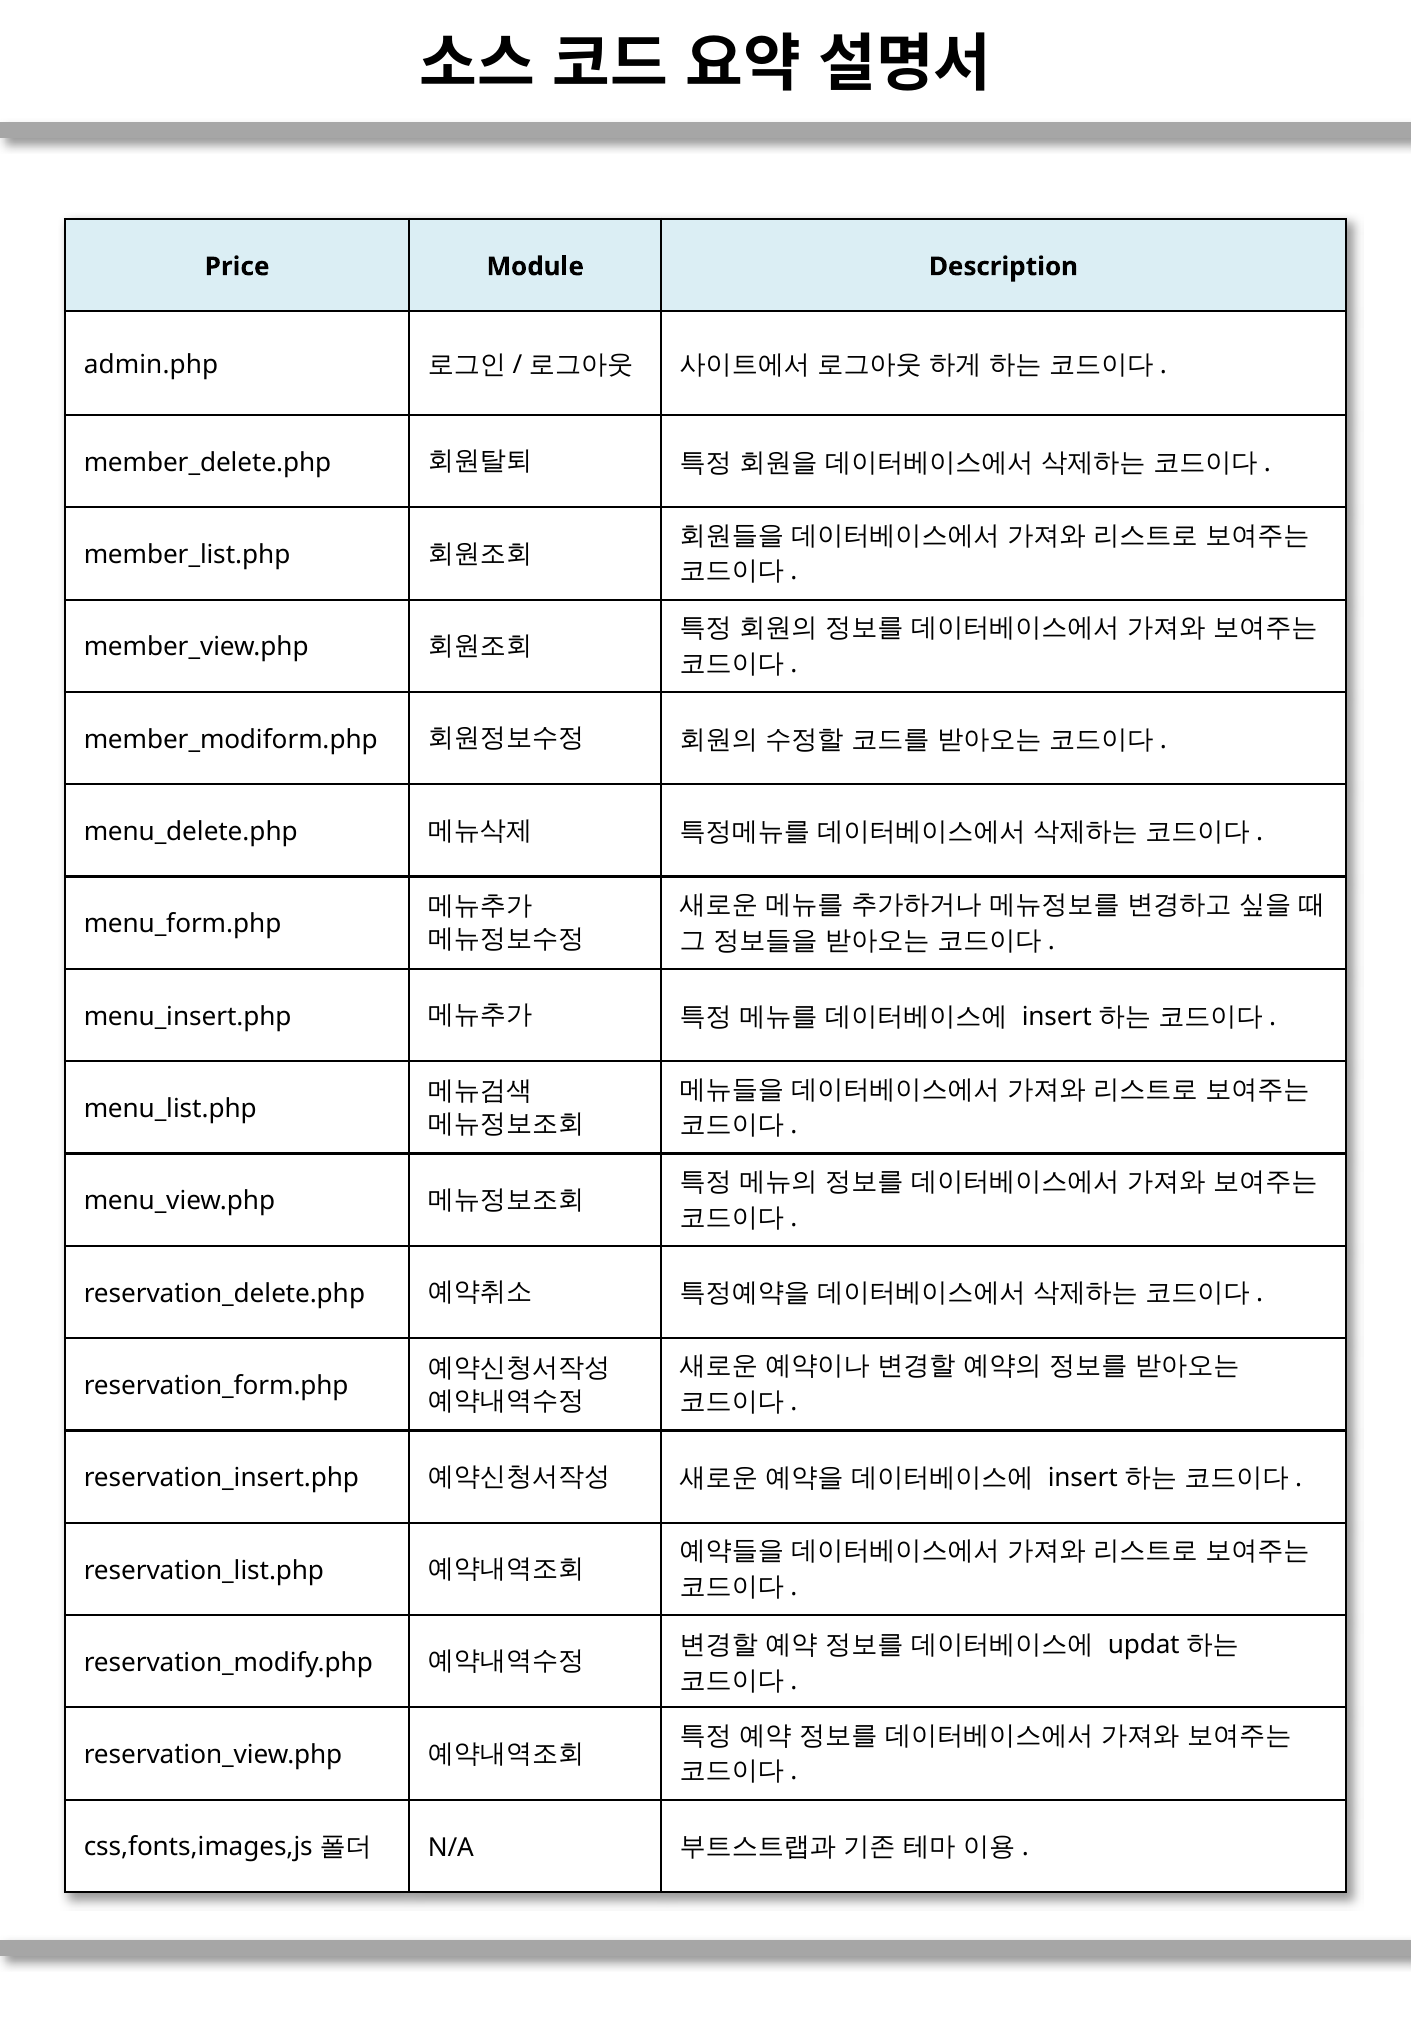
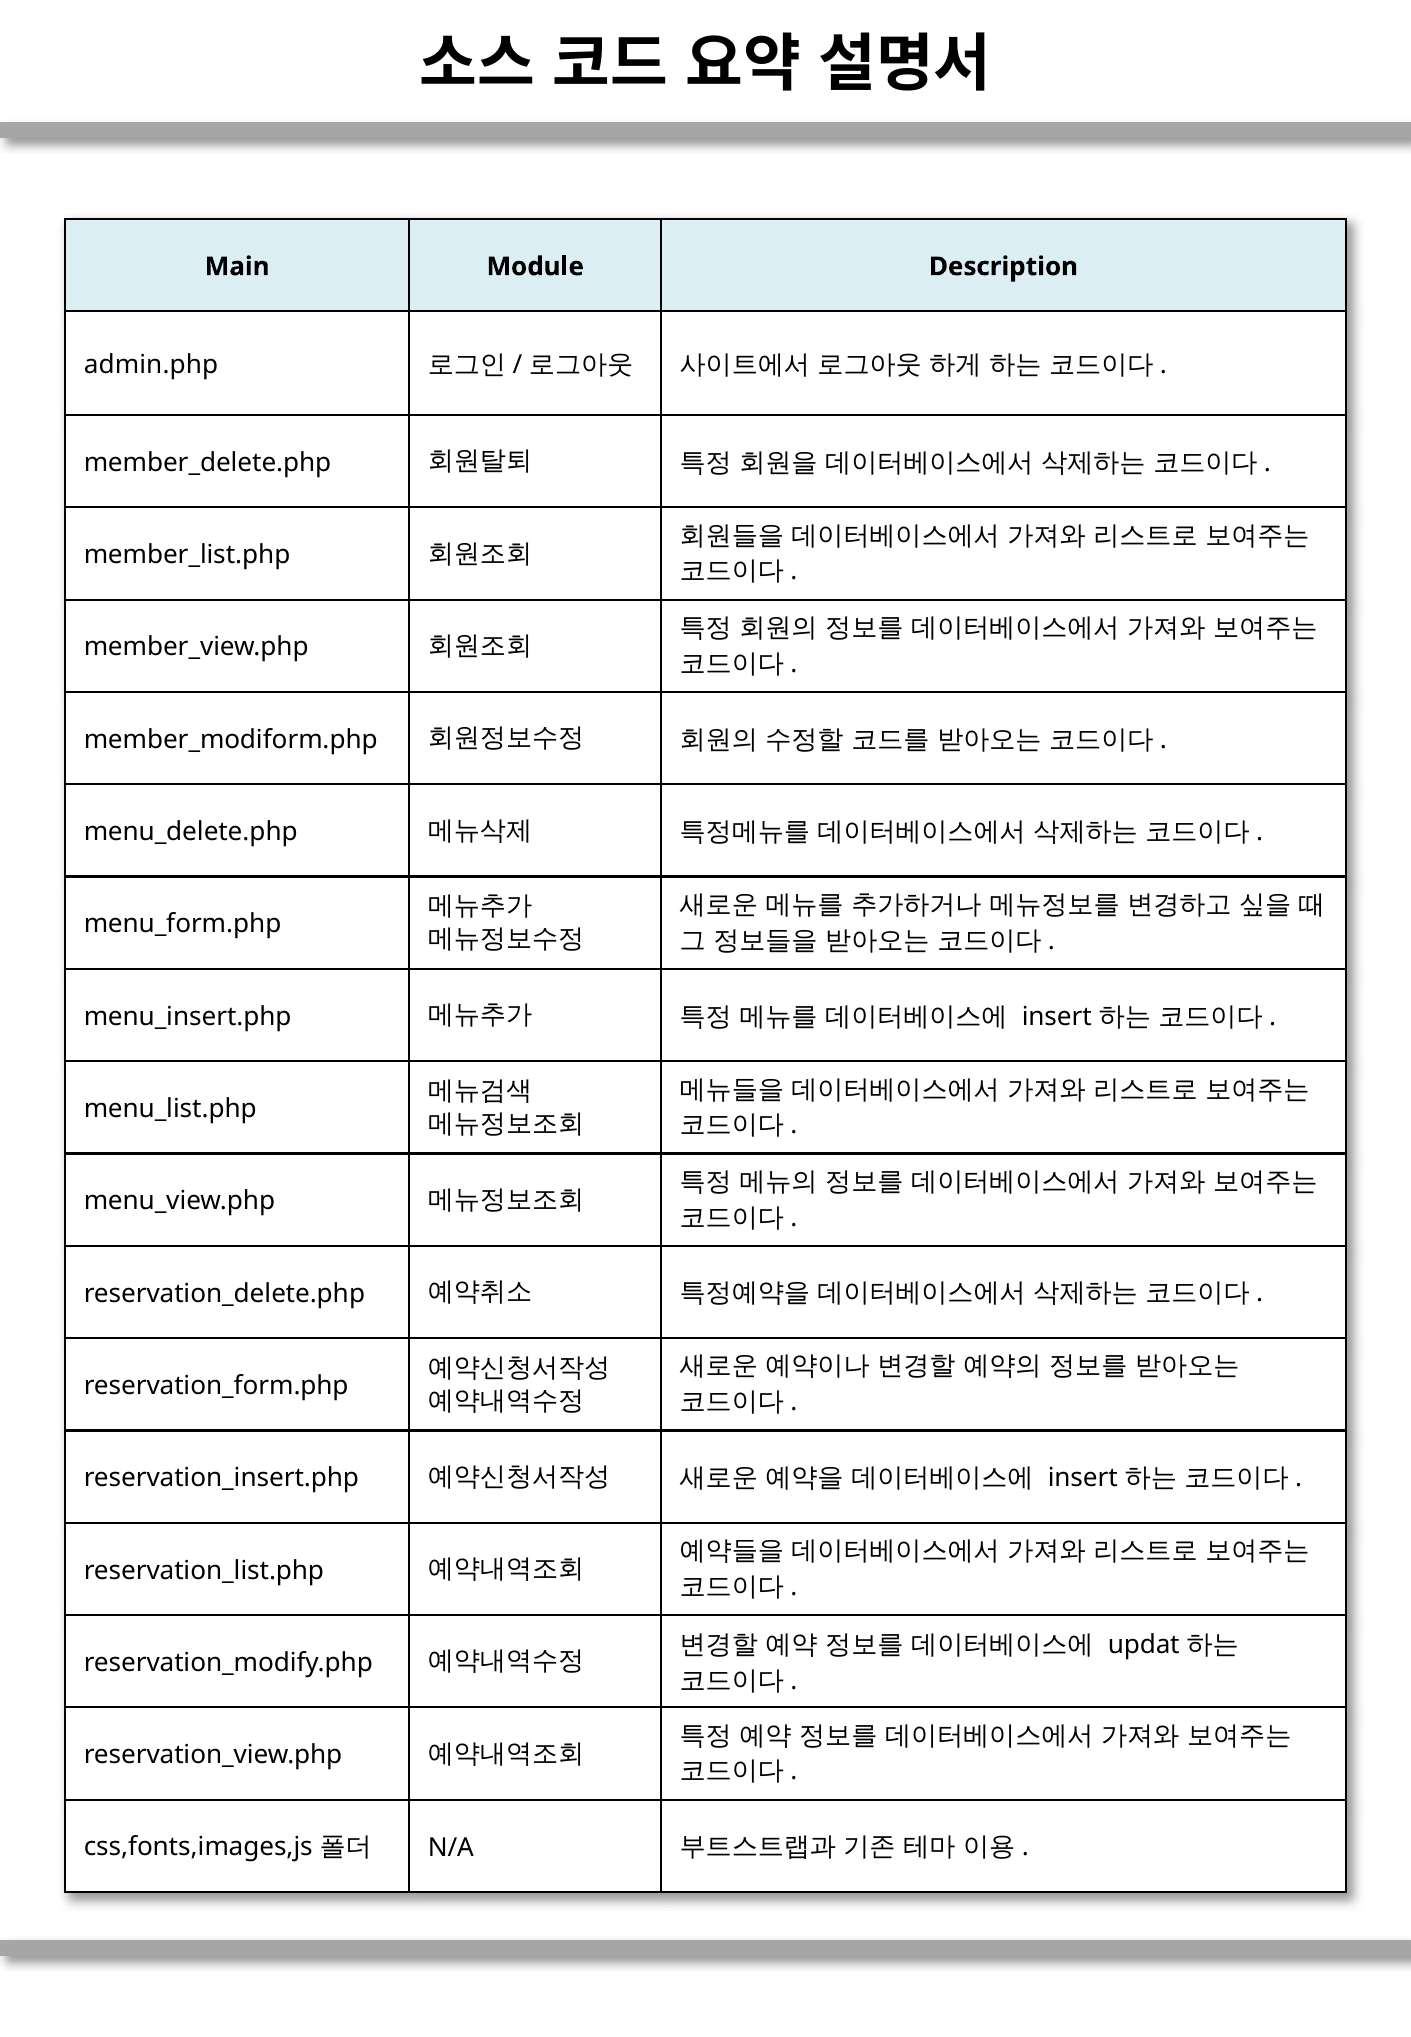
Price: Price -> Main
